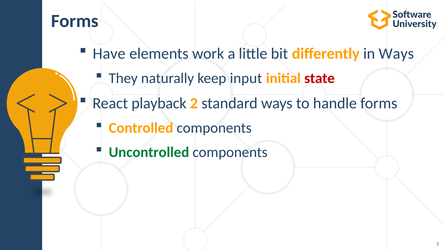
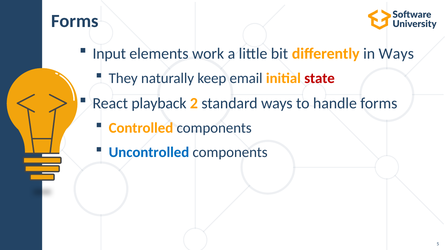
Have: Have -> Input
input: input -> email
Uncontrolled colour: green -> blue
